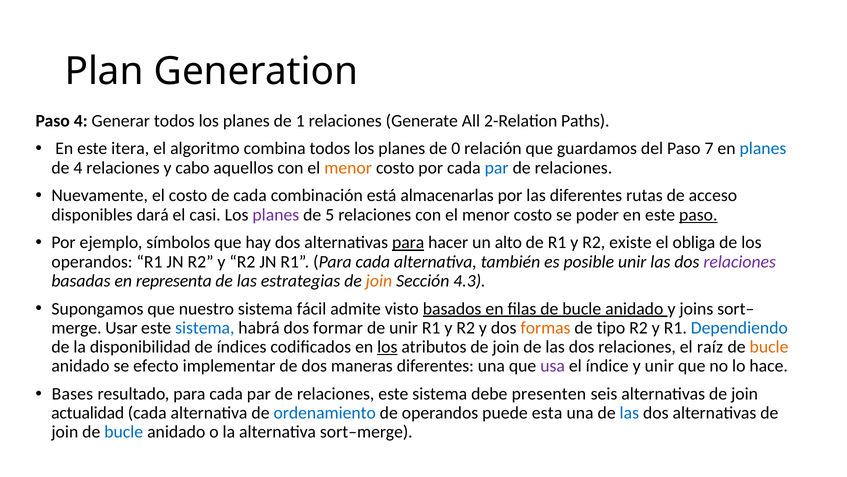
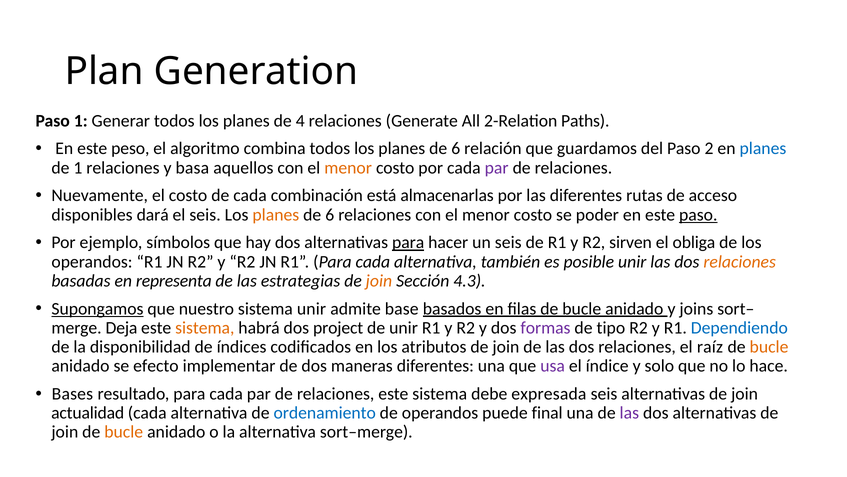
Paso 4: 4 -> 1
1: 1 -> 4
itera: itera -> peso
0 at (456, 148): 0 -> 6
7: 7 -> 2
de 4: 4 -> 1
cabo: cabo -> basa
par at (497, 168) colour: blue -> purple
el casi: casi -> seis
planes at (276, 214) colour: purple -> orange
5 at (330, 214): 5 -> 6
un alto: alto -> seis
existe: existe -> sirven
relaciones at (740, 261) colour: purple -> orange
Supongamos underline: none -> present
sistema fácil: fácil -> unir
visto: visto -> base
Usar: Usar -> Deja
sistema at (205, 327) colour: blue -> orange
formar: formar -> project
formas colour: orange -> purple
los at (387, 346) underline: present -> none
y unir: unir -> solo
presenten: presenten -> expresada
esta: esta -> final
las at (629, 412) colour: blue -> purple
bucle at (124, 432) colour: blue -> orange
